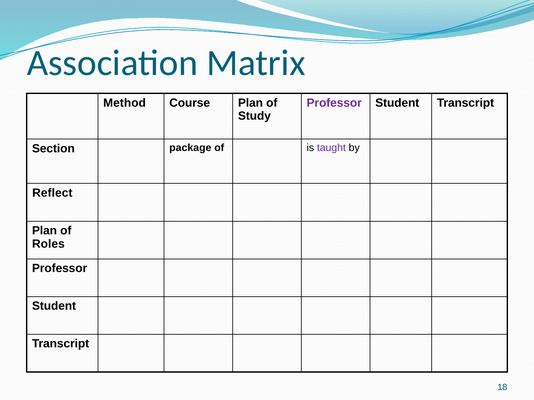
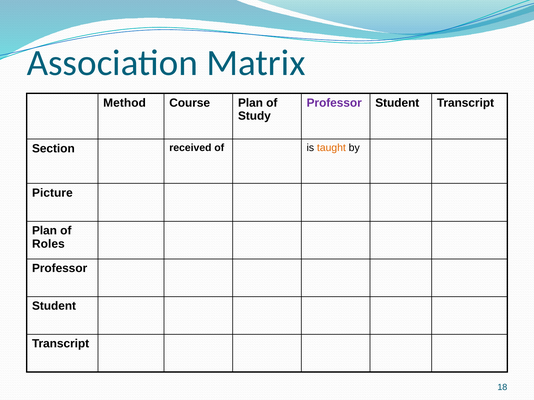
package: package -> received
taught colour: purple -> orange
Reflect: Reflect -> Picture
